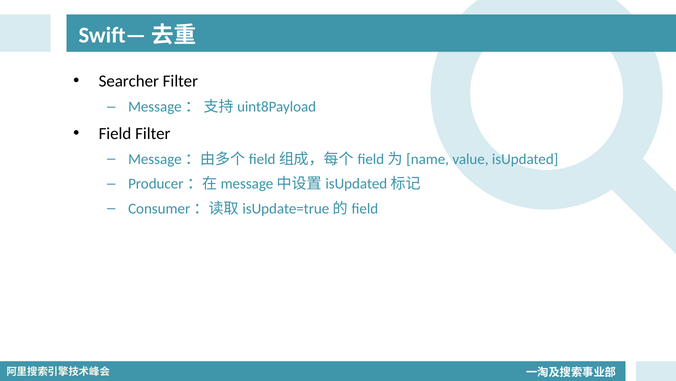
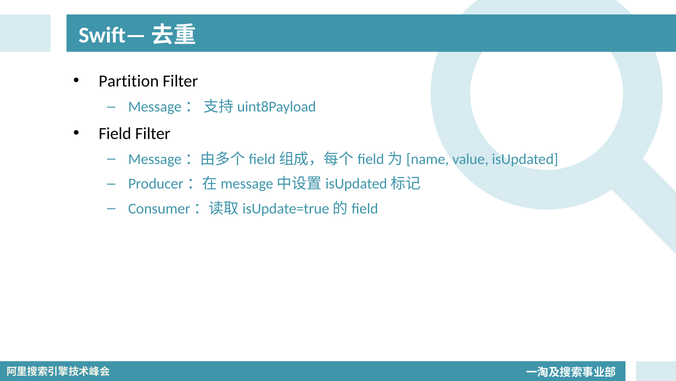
Searcher: Searcher -> Partition
